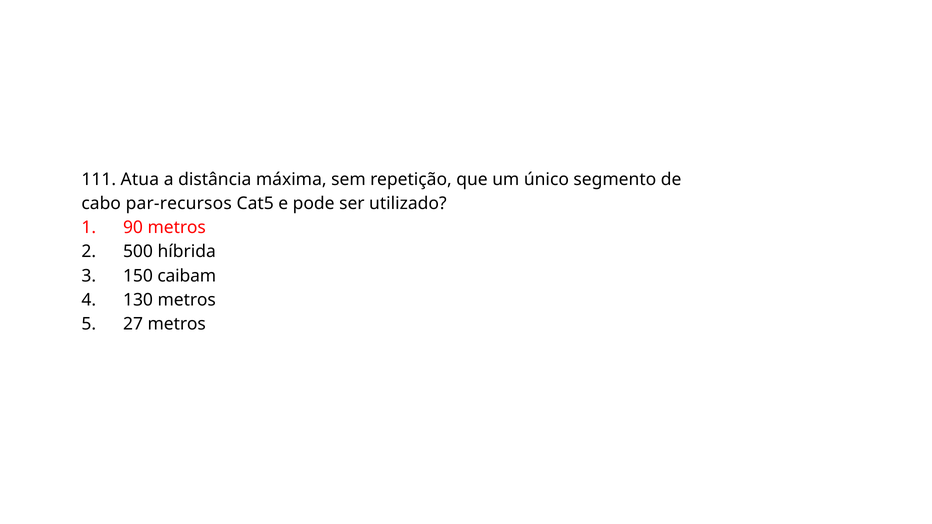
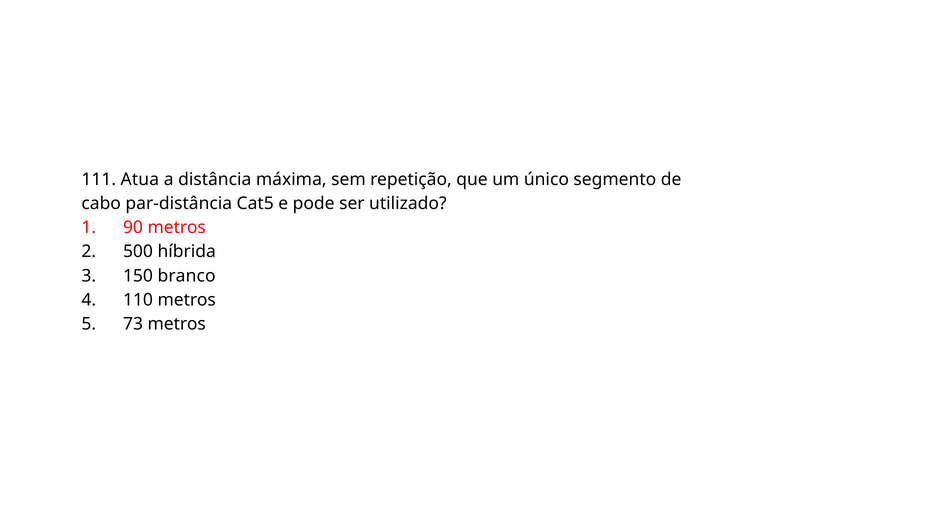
par-recursos: par-recursos -> par-distância
caibam: caibam -> branco
130: 130 -> 110
27: 27 -> 73
